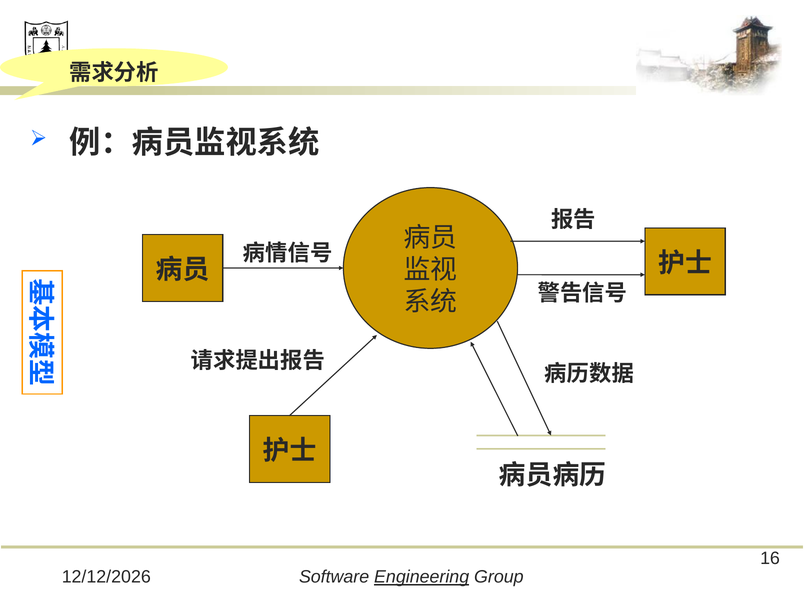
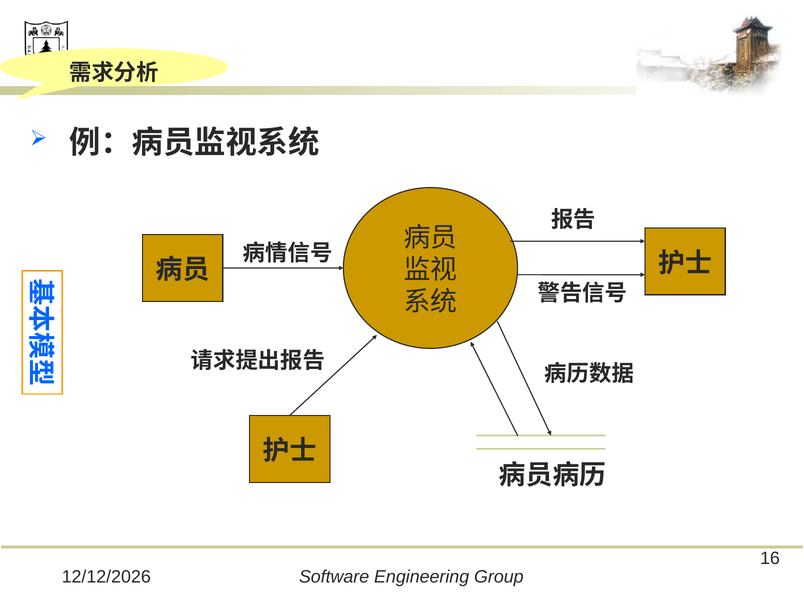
Engineering underline: present -> none
